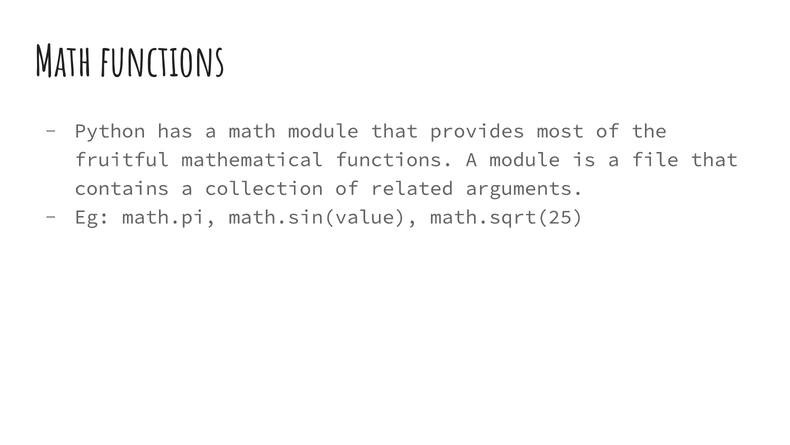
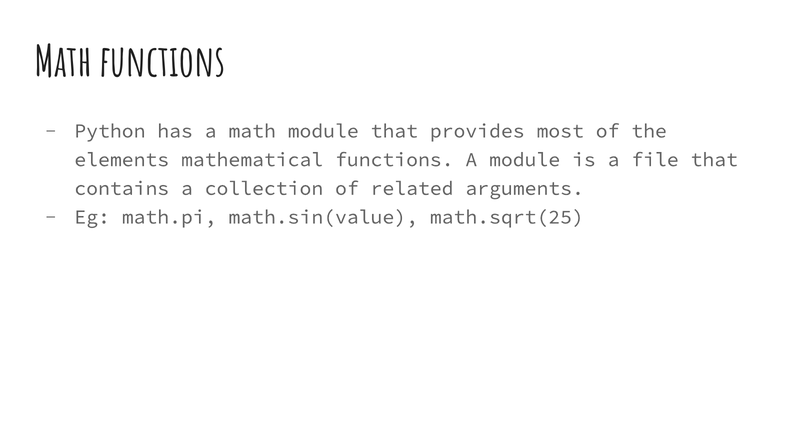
fruitful: fruitful -> elements
